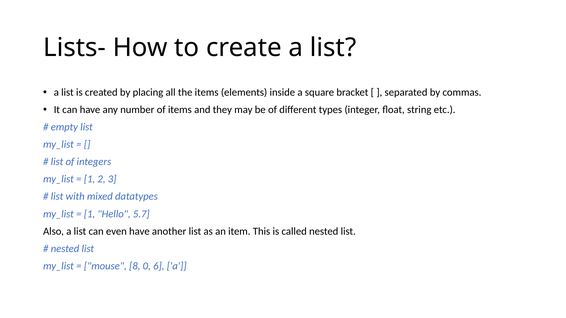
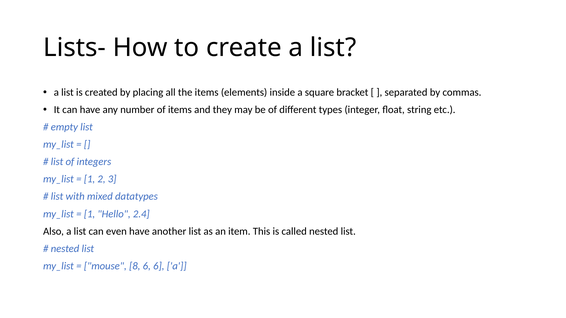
5.7: 5.7 -> 2.4
8 0: 0 -> 6
